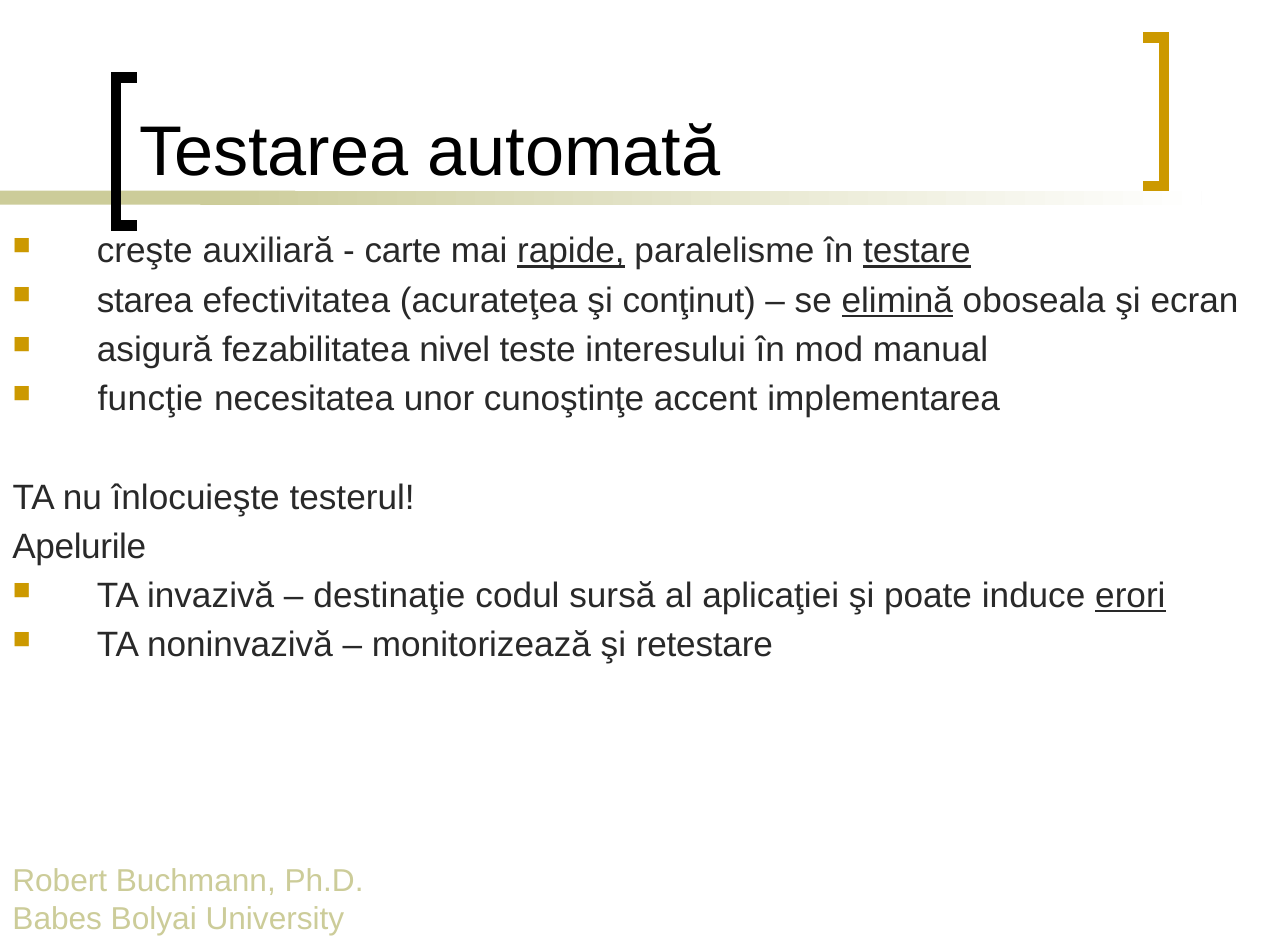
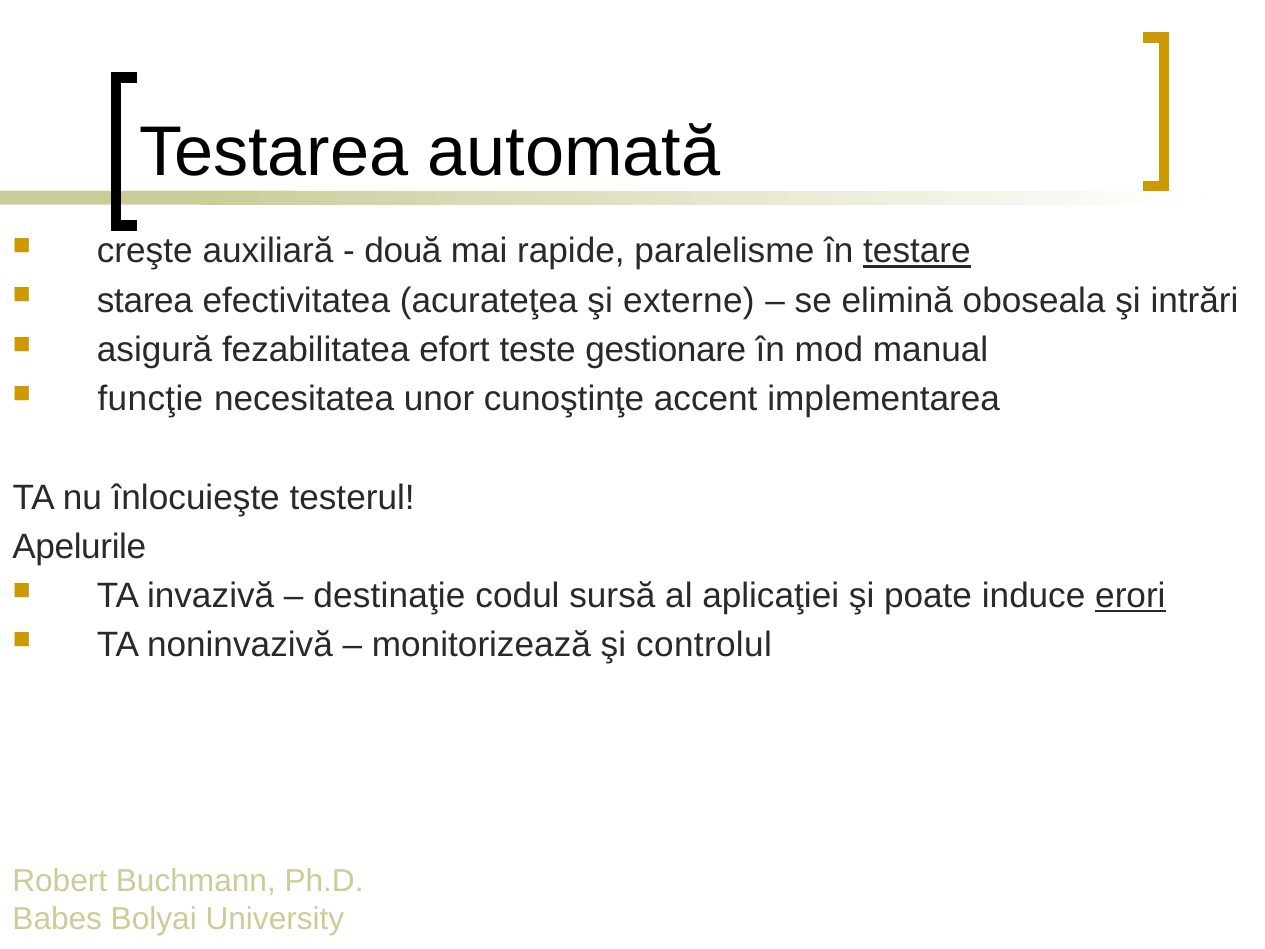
carte: carte -> două
rapide underline: present -> none
conţinut: conţinut -> externe
elimină underline: present -> none
ecran: ecran -> intrări
nivel: nivel -> efort
interesului: interesului -> gestionare
retestare: retestare -> controlul
